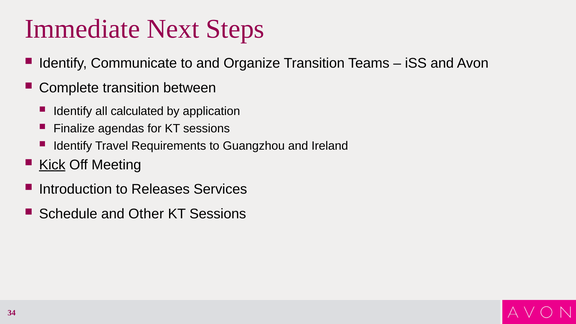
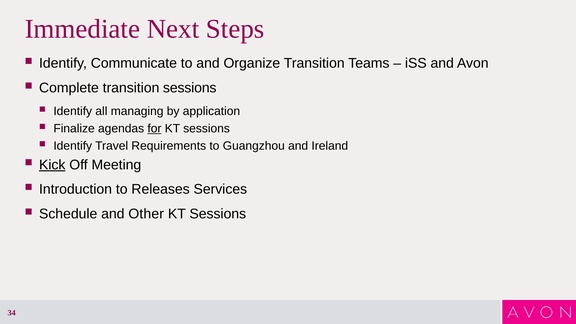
transition between: between -> sessions
calculated: calculated -> managing
for underline: none -> present
